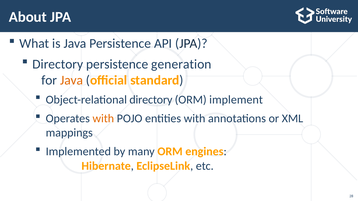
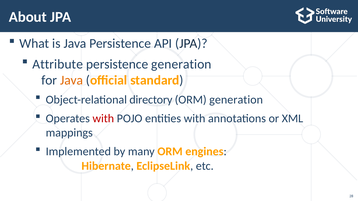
Directory at (58, 64): Directory -> Attribute
ORM implement: implement -> generation
with at (103, 119) colour: orange -> red
